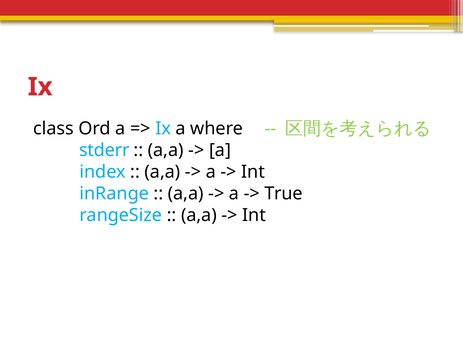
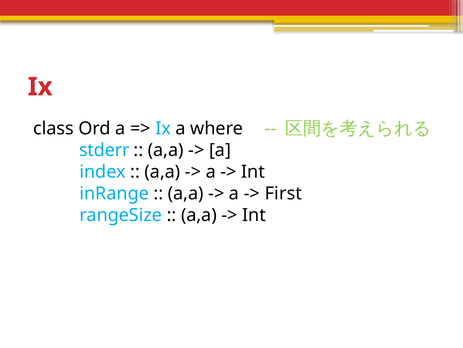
True: True -> First
